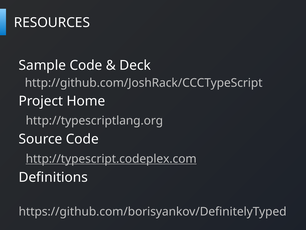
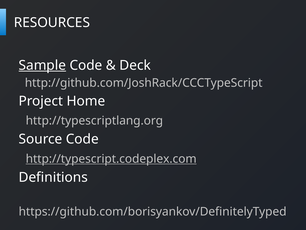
Sample underline: none -> present
